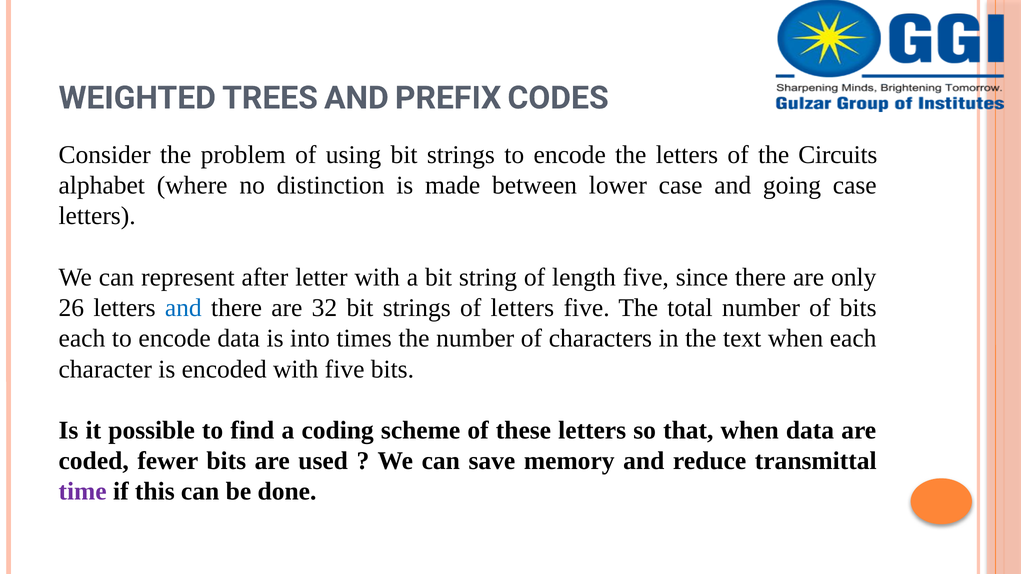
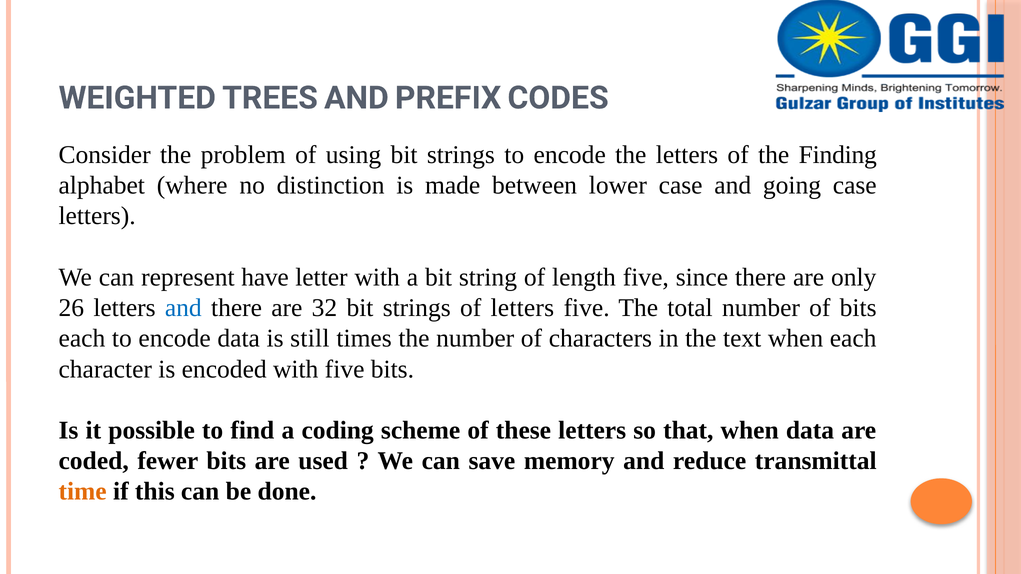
Circuits: Circuits -> Finding
after: after -> have
into: into -> still
time colour: purple -> orange
